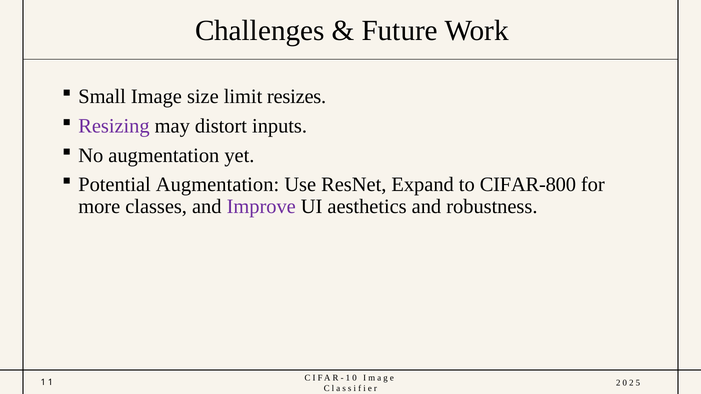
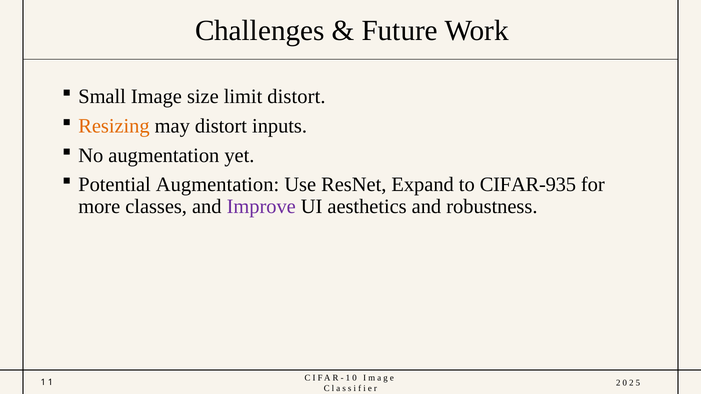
limit resizes: resizes -> distort
Resizing colour: purple -> orange
CIFAR-800: CIFAR-800 -> CIFAR-935
